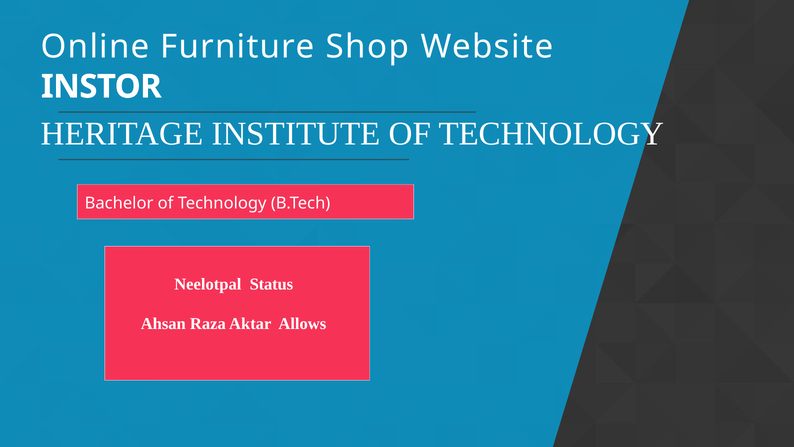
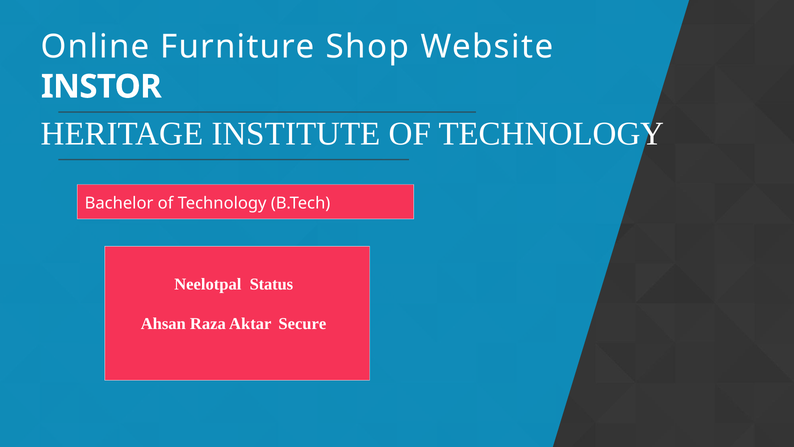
Allows: Allows -> Secure
